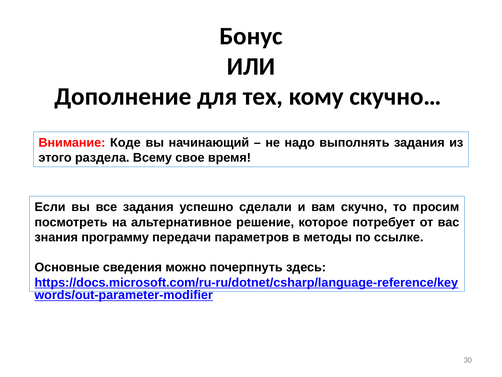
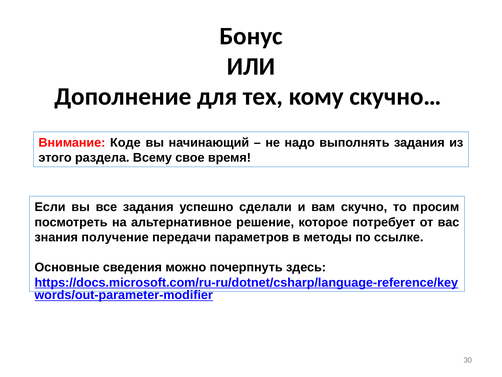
программу: программу -> получение
